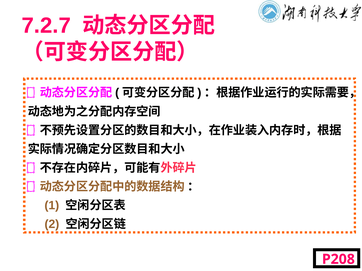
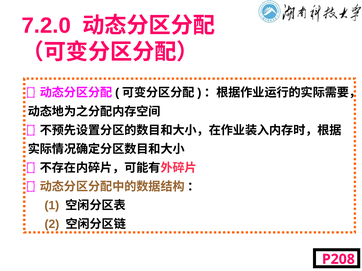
7.2.7: 7.2.7 -> 7.2.0
